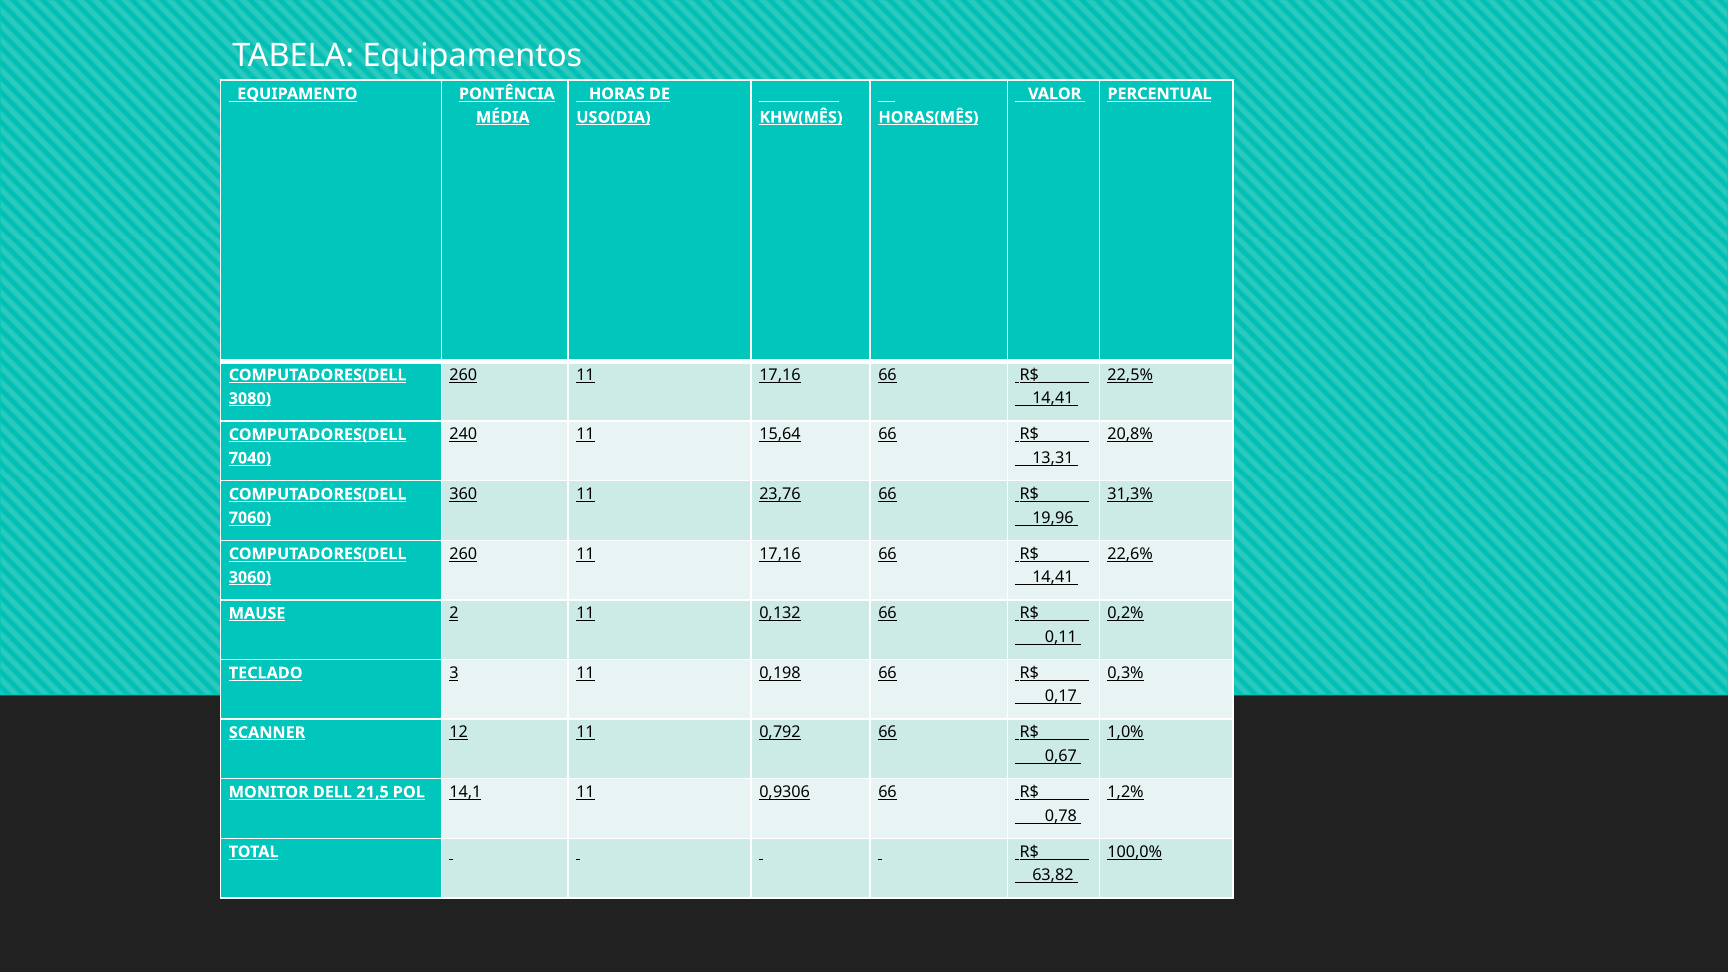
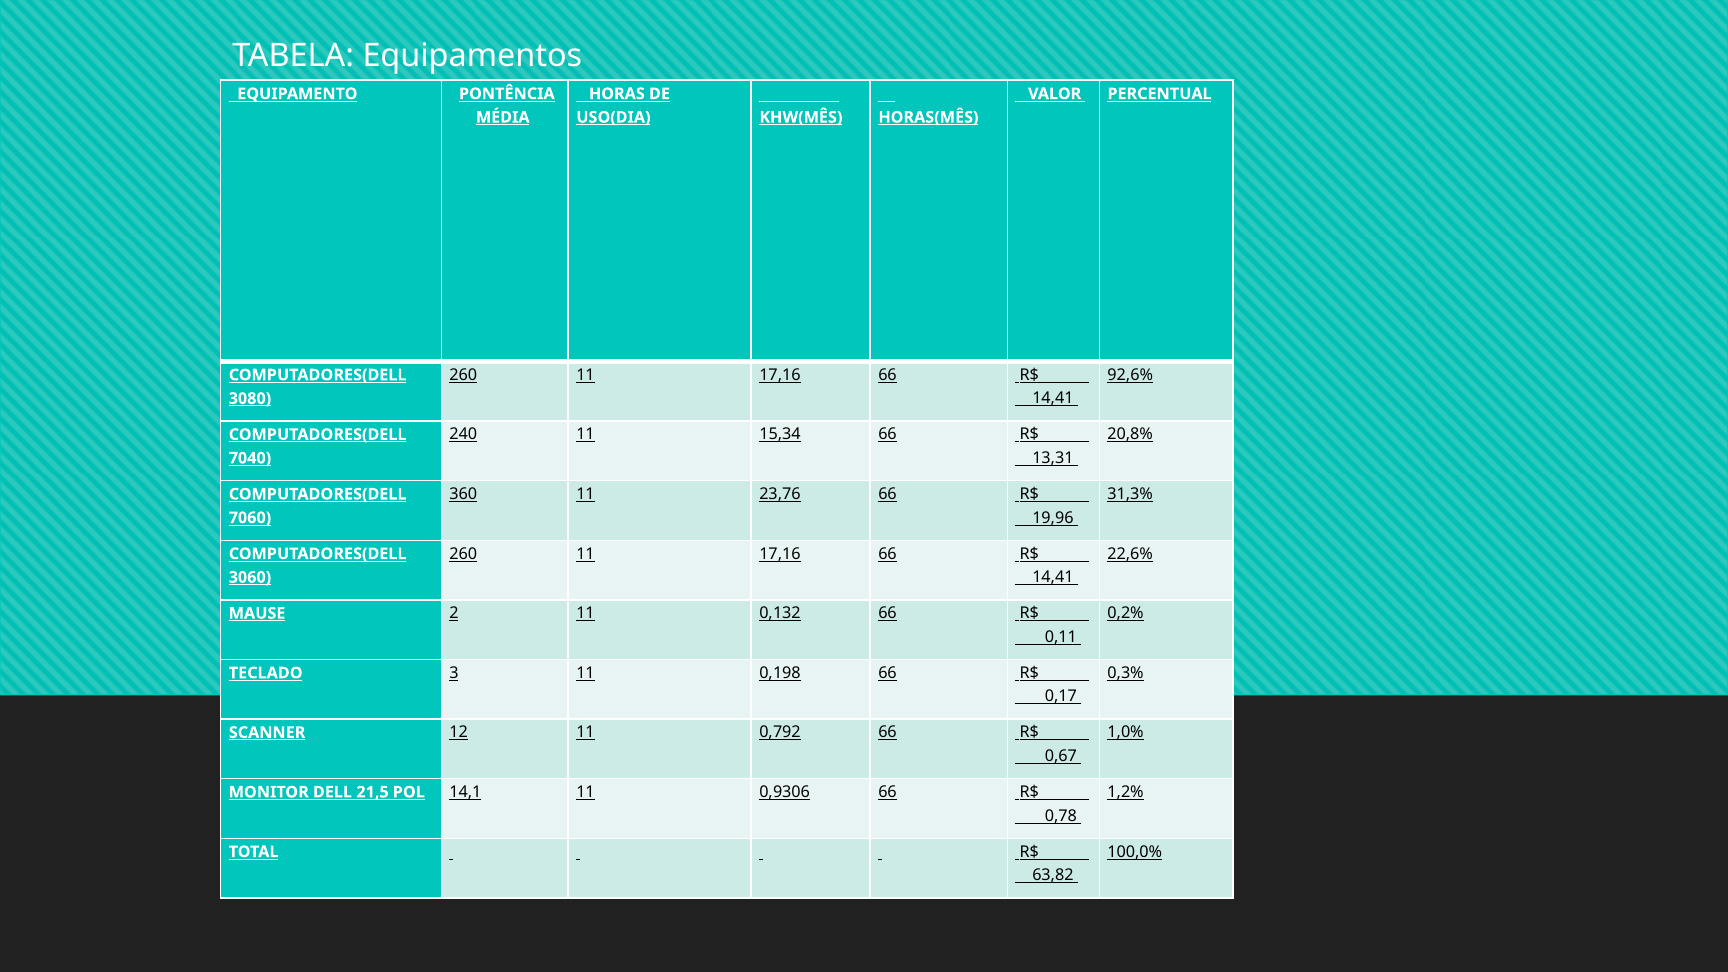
22,5%: 22,5% -> 92,6%
15,64: 15,64 -> 15,34
